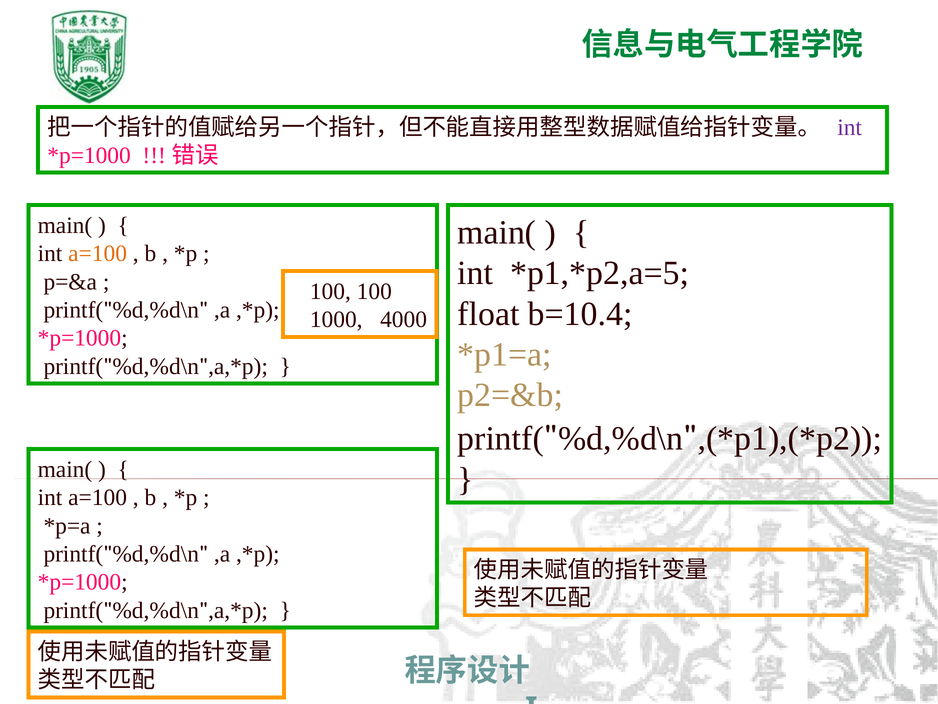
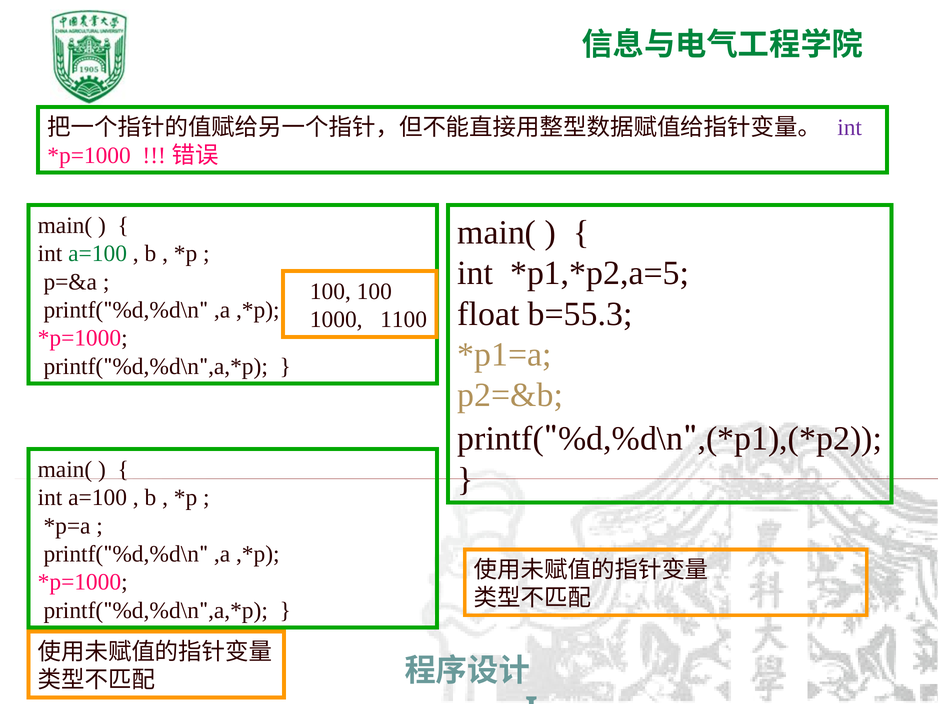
a=100 at (98, 254) colour: orange -> green
b=10.4: b=10.4 -> b=55.3
4000: 4000 -> 1100
